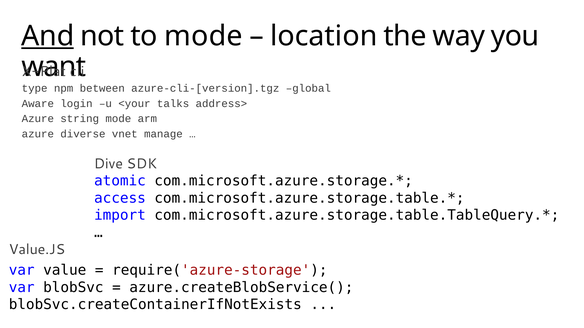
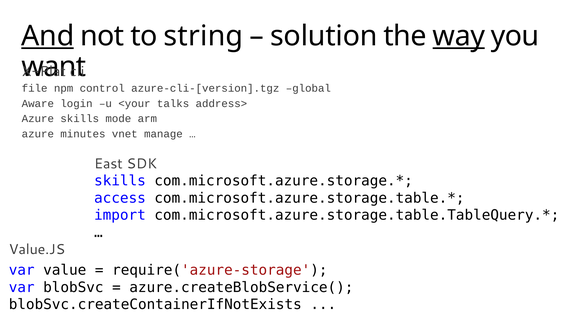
to mode: mode -> string
location: location -> solution
way underline: none -> present
type: type -> file
between: between -> control
Azure string: string -> skills
diverse: diverse -> minutes
Dive: Dive -> East
atomic at (120, 181): atomic -> skills
